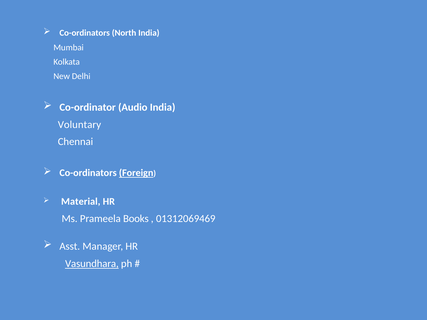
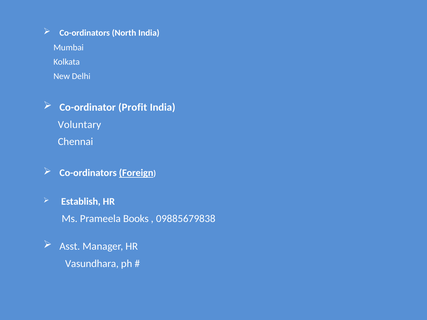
Audio: Audio -> Profit
Material: Material -> Establish
01312069469: 01312069469 -> 09885679838
Vasundhara underline: present -> none
